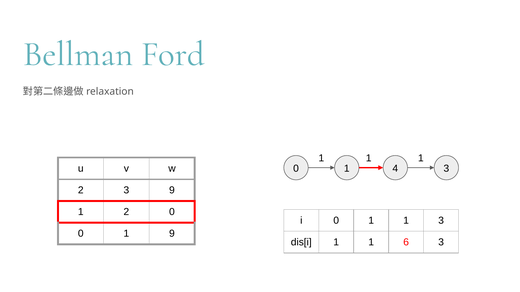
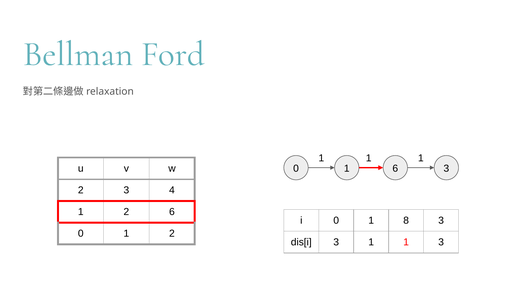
1 4: 4 -> 6
3 9: 9 -> 4
2 0: 0 -> 6
0 1 1: 1 -> 8
0 1 9: 9 -> 2
dis[i 1: 1 -> 3
6 at (406, 243): 6 -> 1
